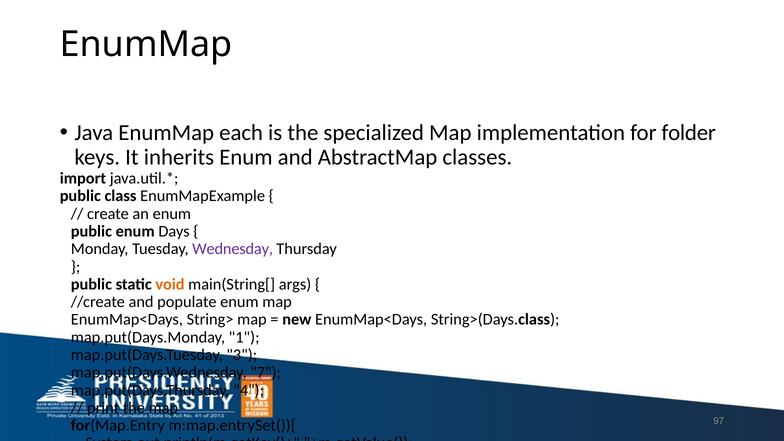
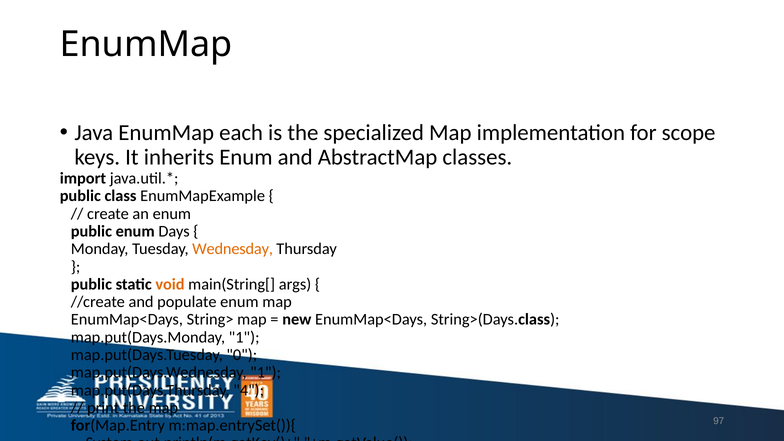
folder: folder -> scope
Wednesday colour: purple -> orange
3: 3 -> 0
map.put(Days.Wednesday 7: 7 -> 1
